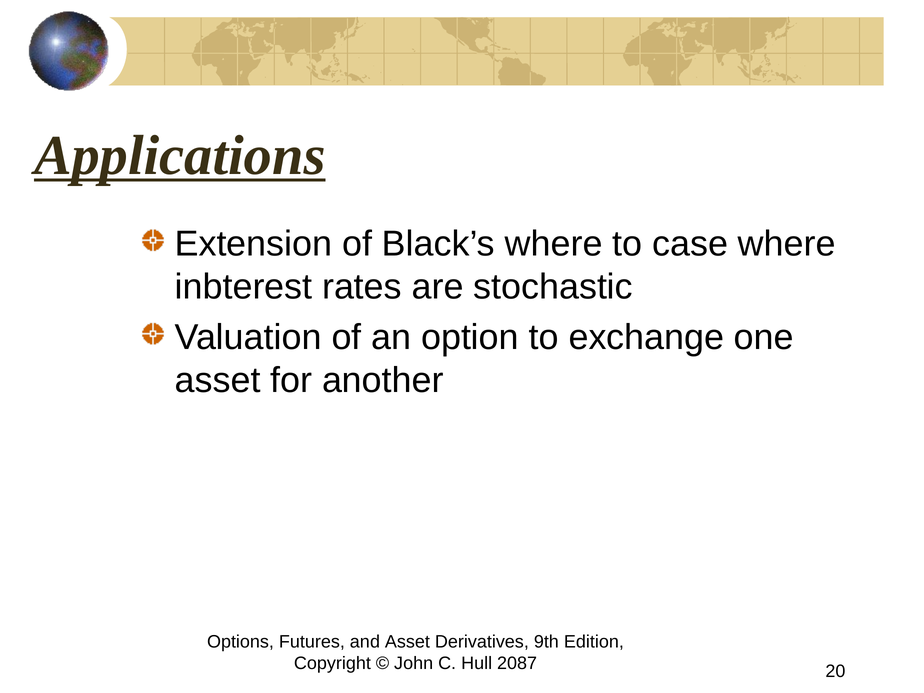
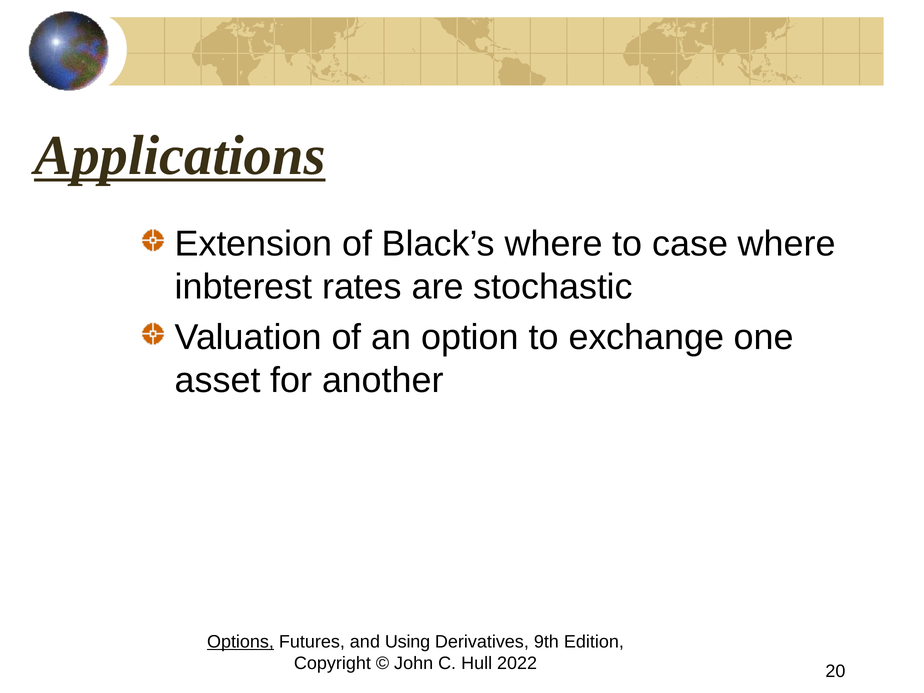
Options underline: none -> present
and Asset: Asset -> Using
2087: 2087 -> 2022
